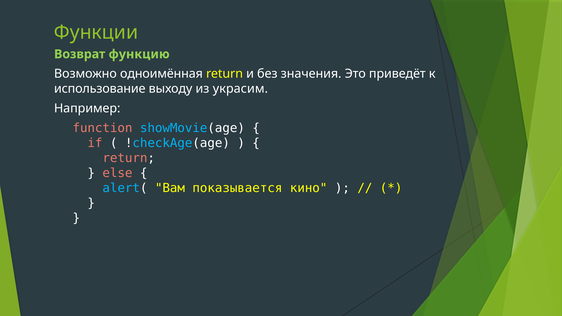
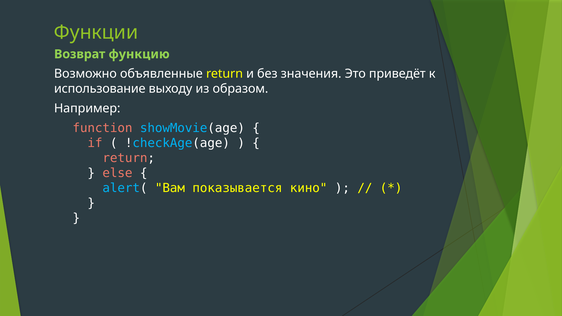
одноимённая: одноимённая -> объявленные
украсим: украсим -> образом
